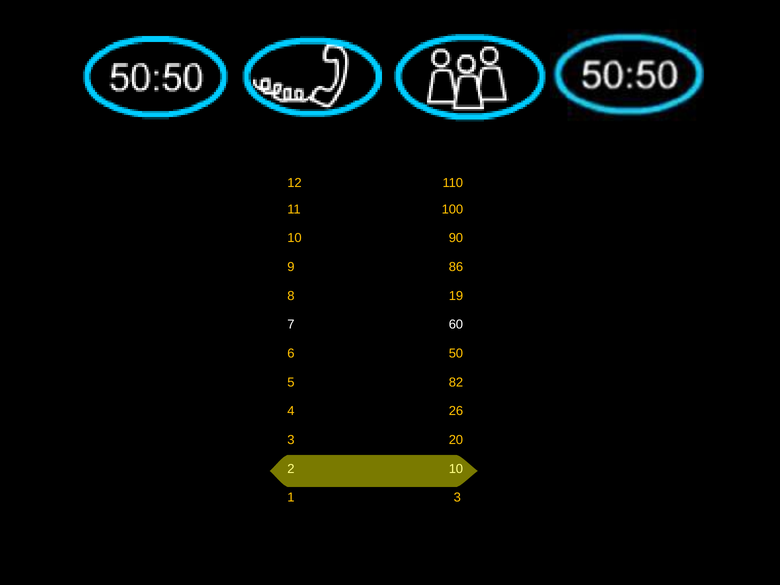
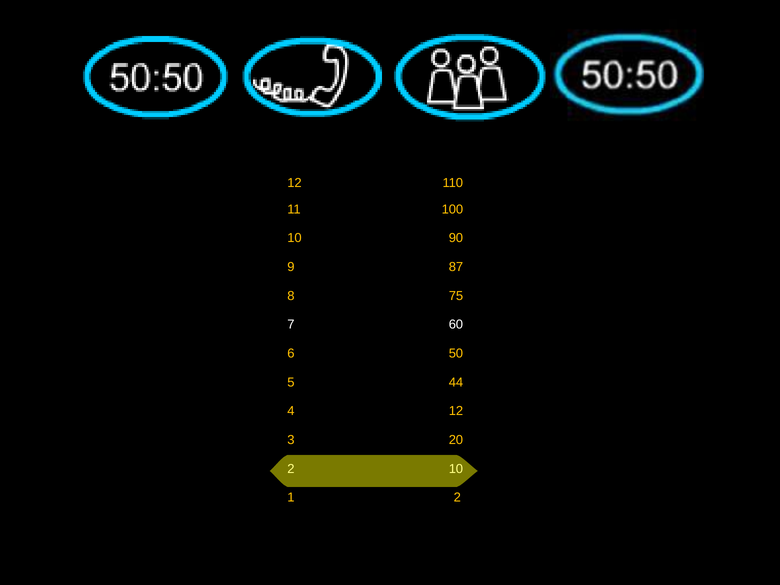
86: 86 -> 87
19: 19 -> 75
82: 82 -> 44
4 26: 26 -> 12
1 3: 3 -> 2
